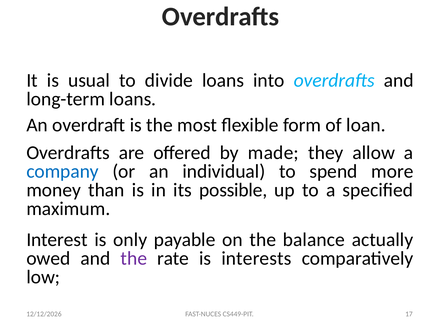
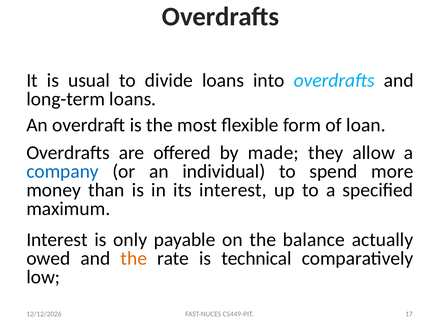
its possible: possible -> interest
the at (134, 259) colour: purple -> orange
interests: interests -> technical
